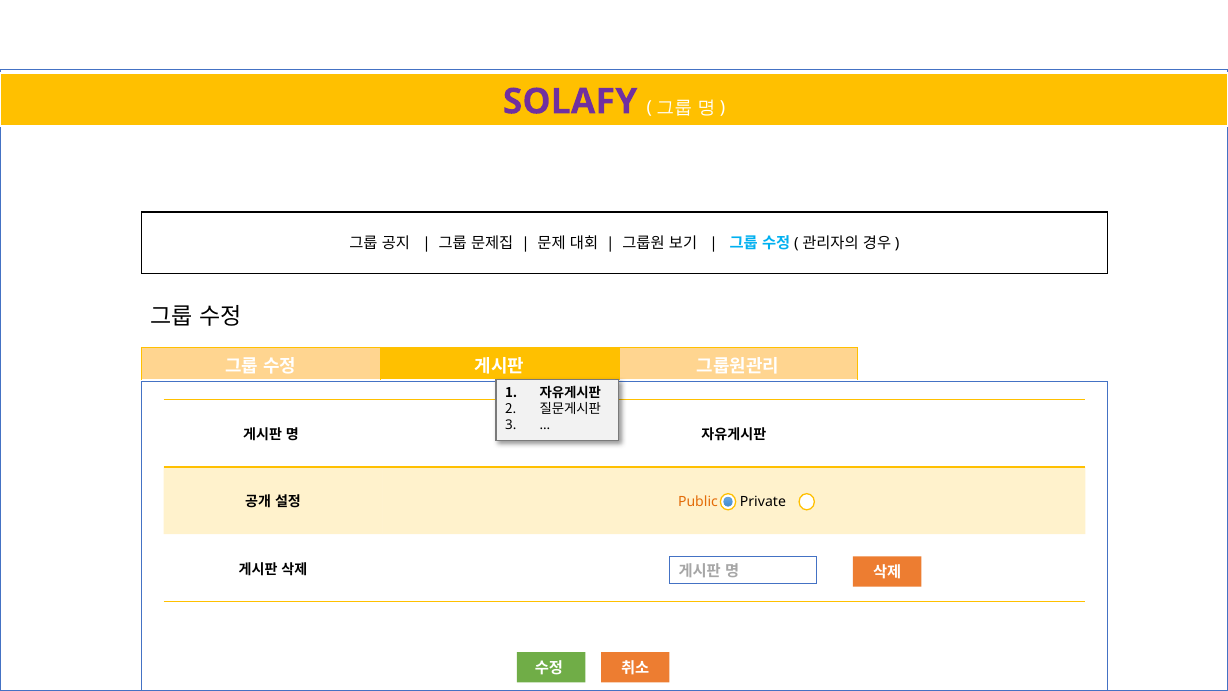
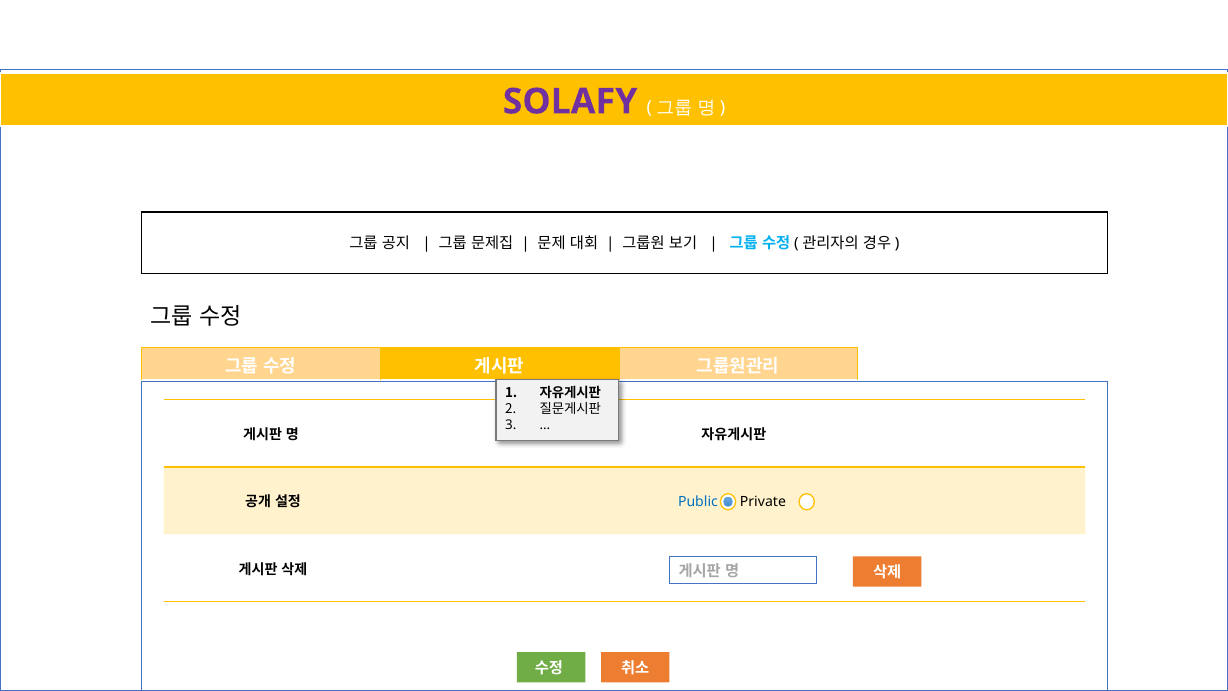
Public colour: orange -> blue
